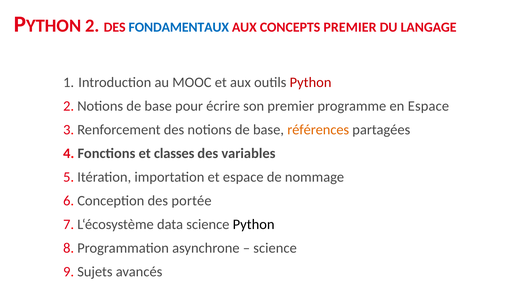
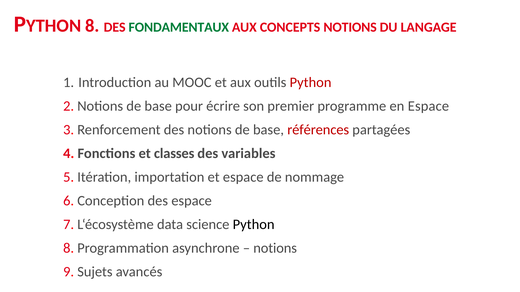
2 at (92, 26): 2 -> 8
FONDAMENTAUX colour: blue -> green
CONCEPTS PREMIER: PREMIER -> NOTIONS
références colour: orange -> red
des portée: portée -> espace
science at (275, 249): science -> notions
